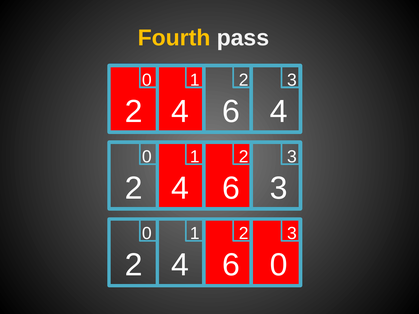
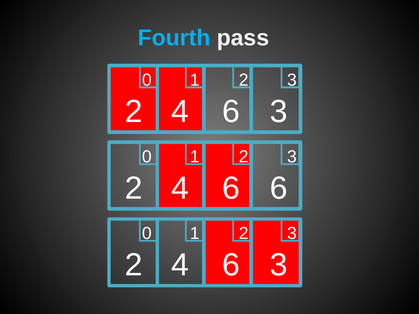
Fourth colour: yellow -> light blue
4 at (279, 112): 4 -> 3
4 3: 3 -> 6
0 at (279, 265): 0 -> 3
